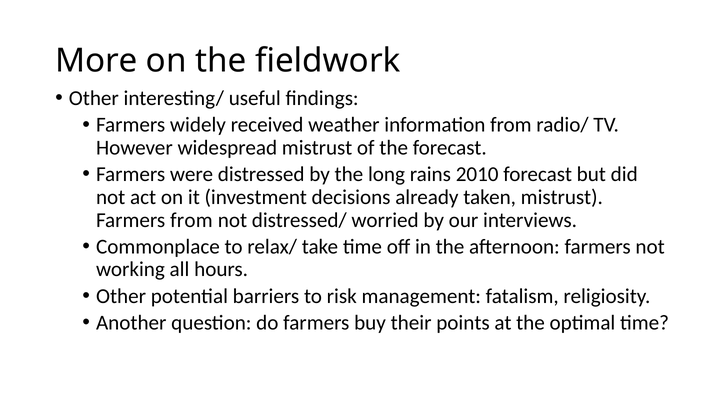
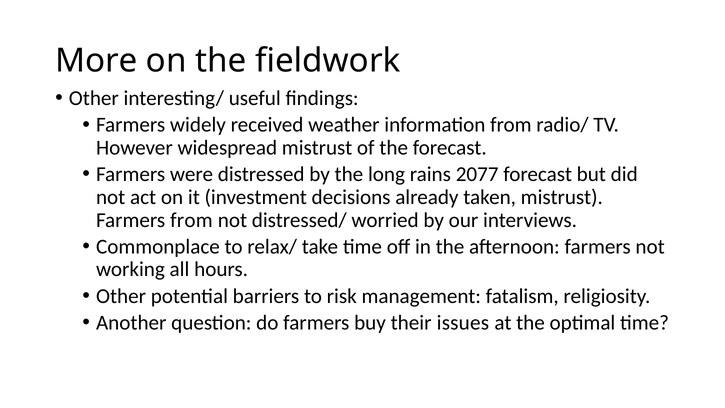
2010: 2010 -> 2077
points: points -> issues
